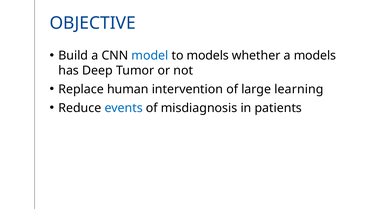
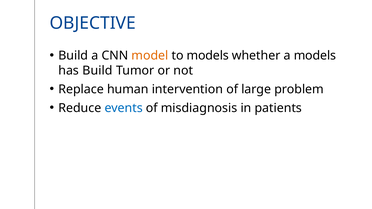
model colour: blue -> orange
has Deep: Deep -> Build
learning: learning -> problem
